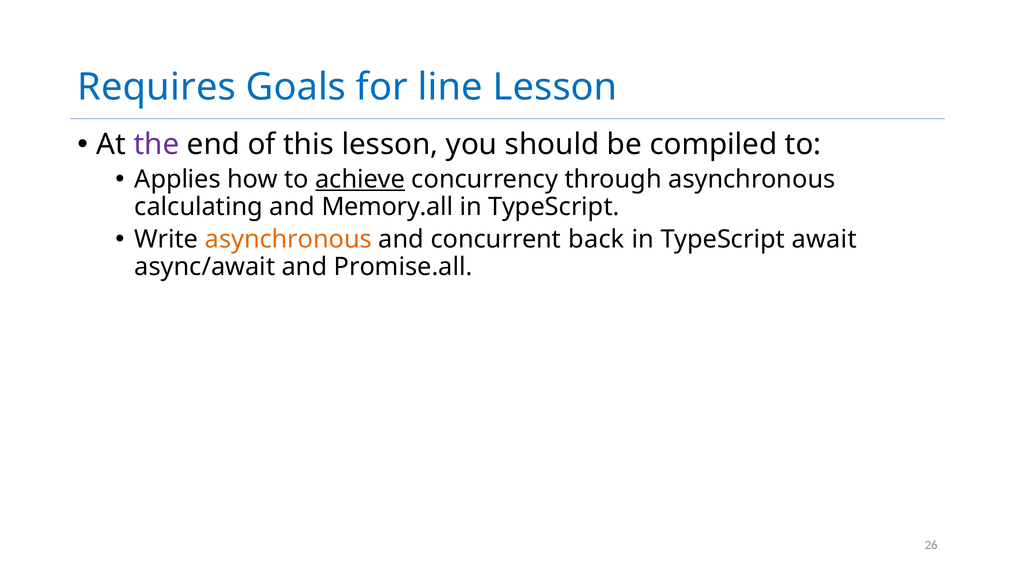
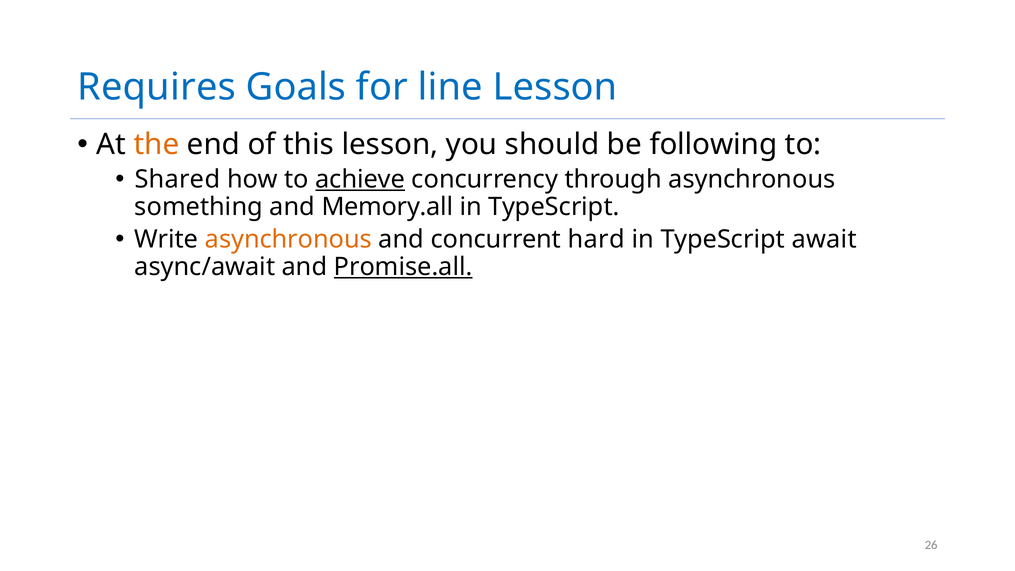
the colour: purple -> orange
compiled: compiled -> following
Applies: Applies -> Shared
calculating: calculating -> something
back: back -> hard
Promise.all underline: none -> present
